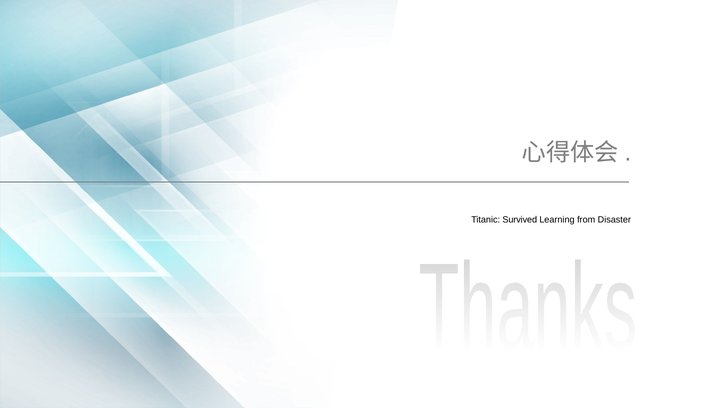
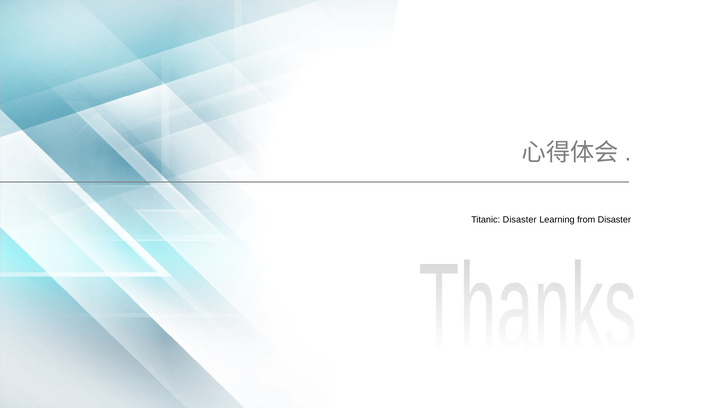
Titanic Survived: Survived -> Disaster
